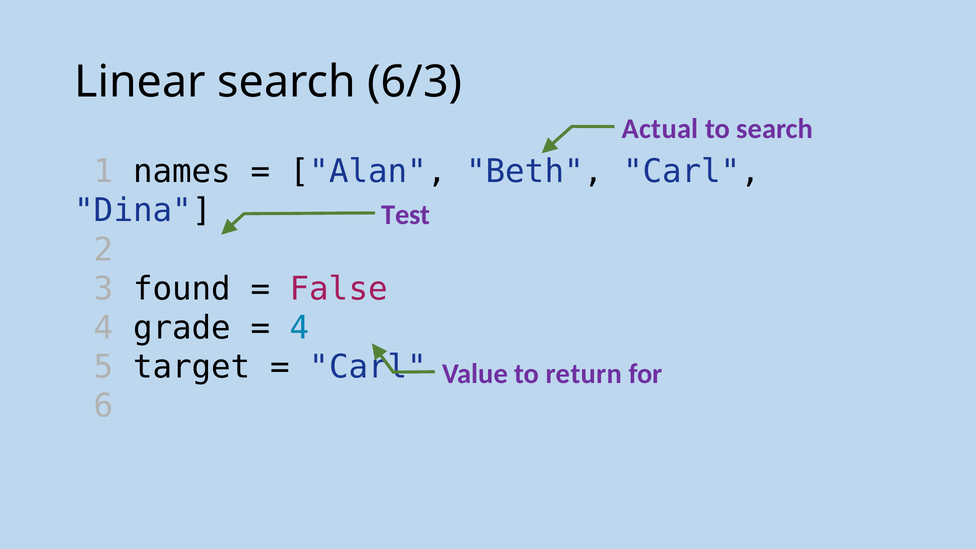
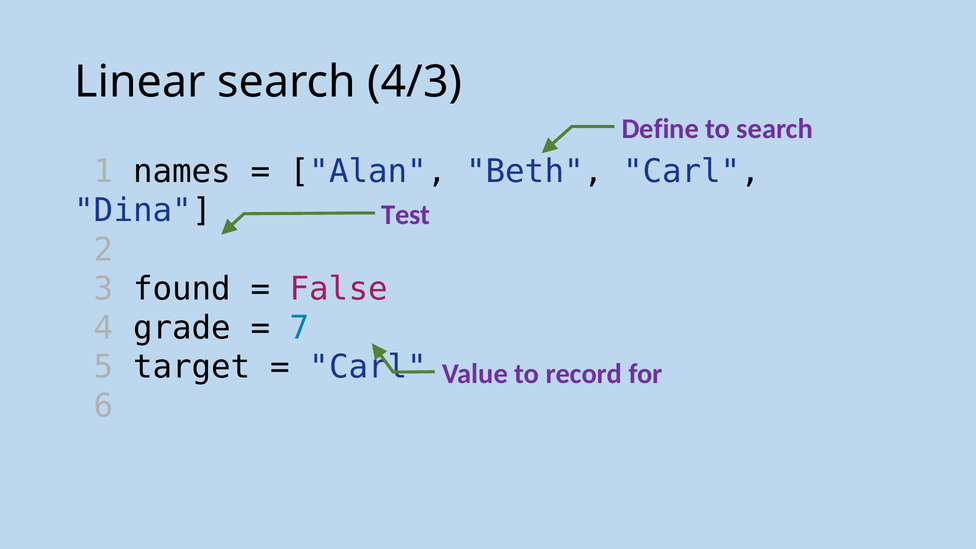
6/3: 6/3 -> 4/3
Actual: Actual -> Define
4 at (300, 328): 4 -> 7
return: return -> record
